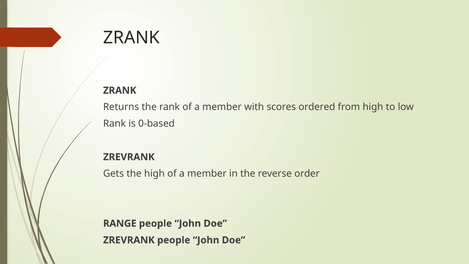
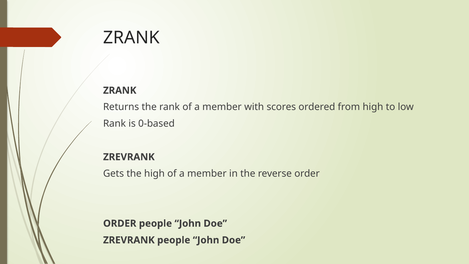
RANGE at (120, 223): RANGE -> ORDER
